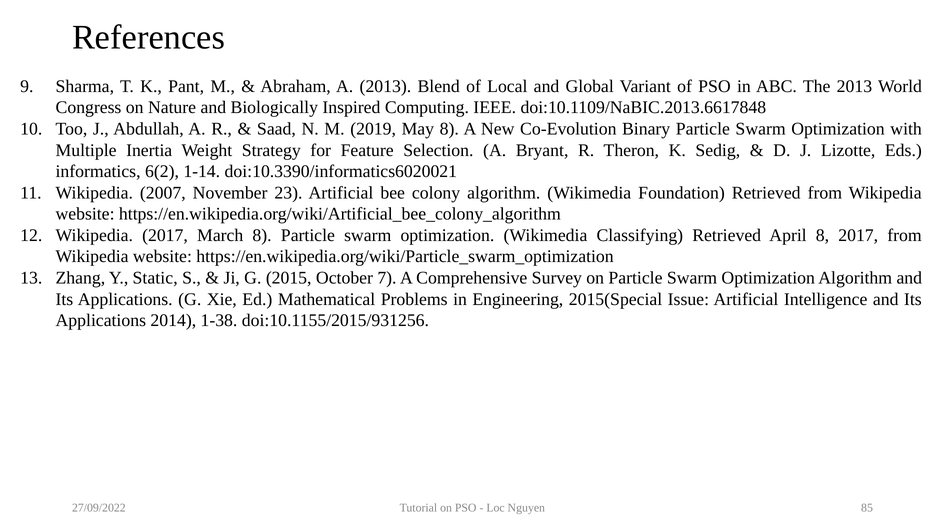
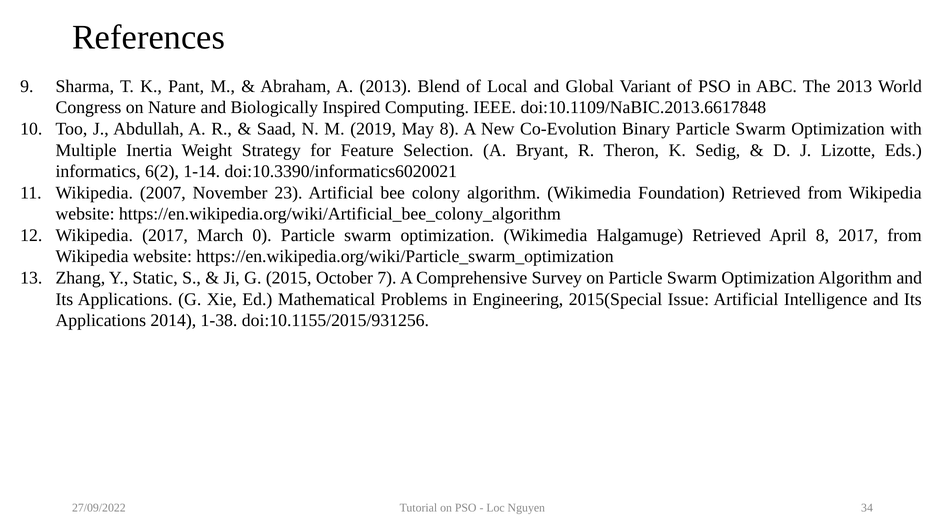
March 8: 8 -> 0
Classifying: Classifying -> Halgamuge
85: 85 -> 34
